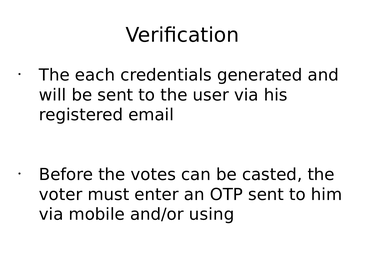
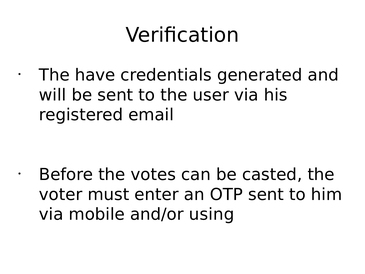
each: each -> have
